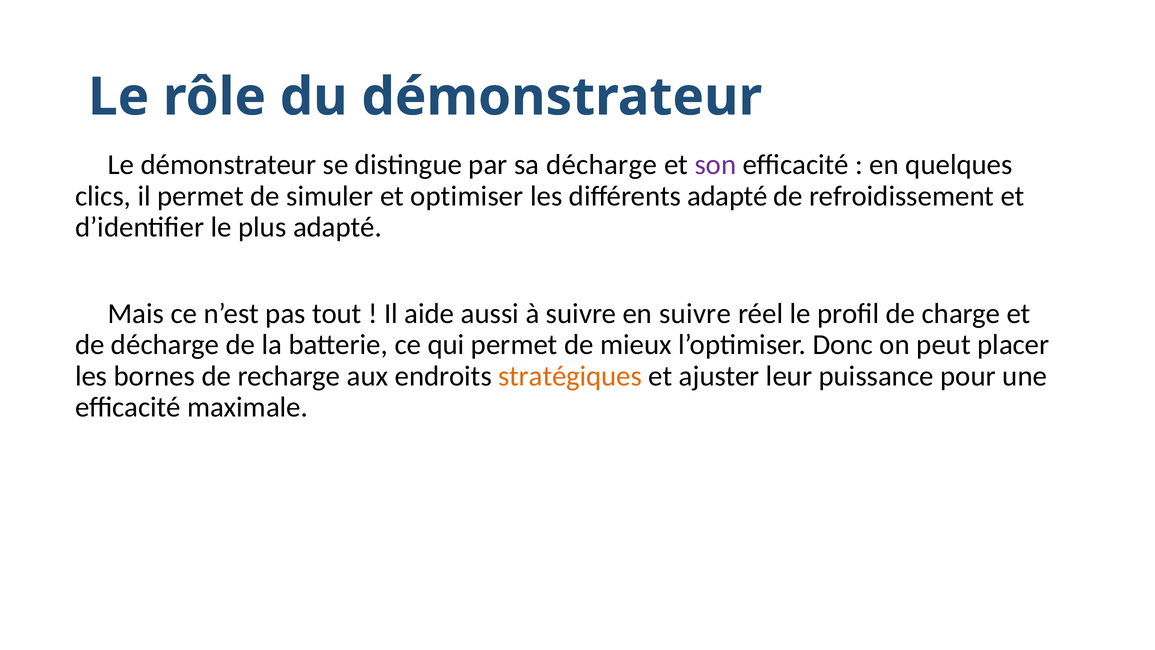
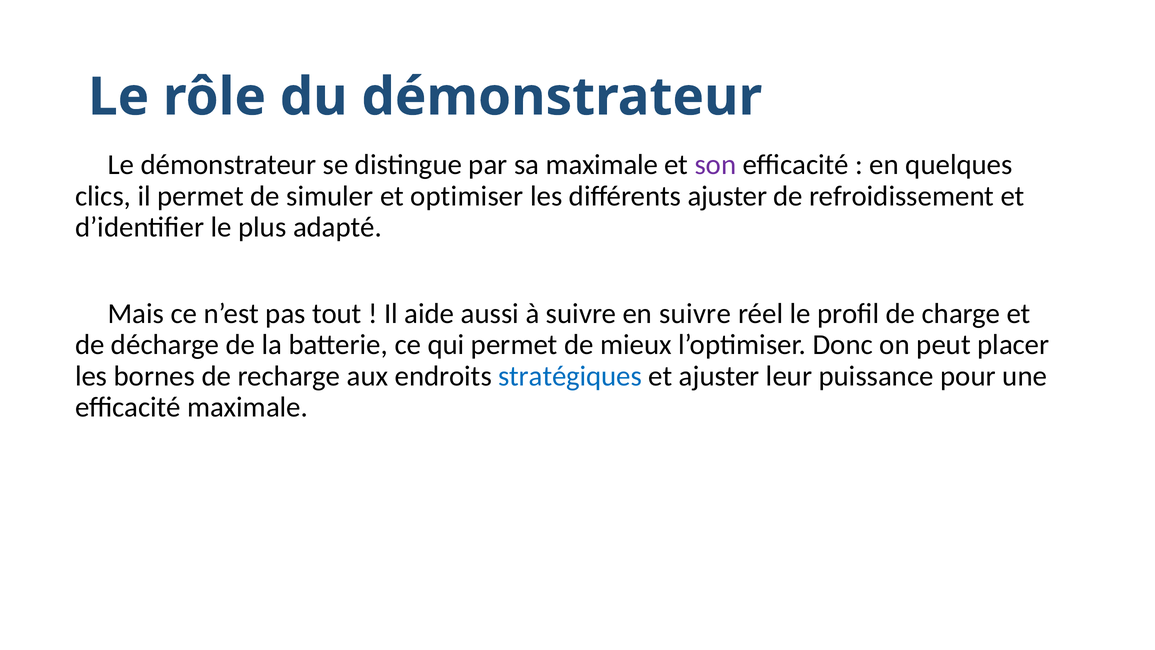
sa décharge: décharge -> maximale
différents adapté: adapté -> ajuster
stratégiques colour: orange -> blue
